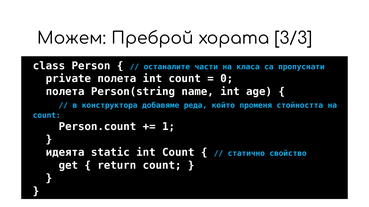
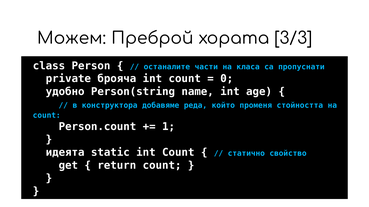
private полета: полета -> брояча
полета at (65, 92): полета -> удобно
